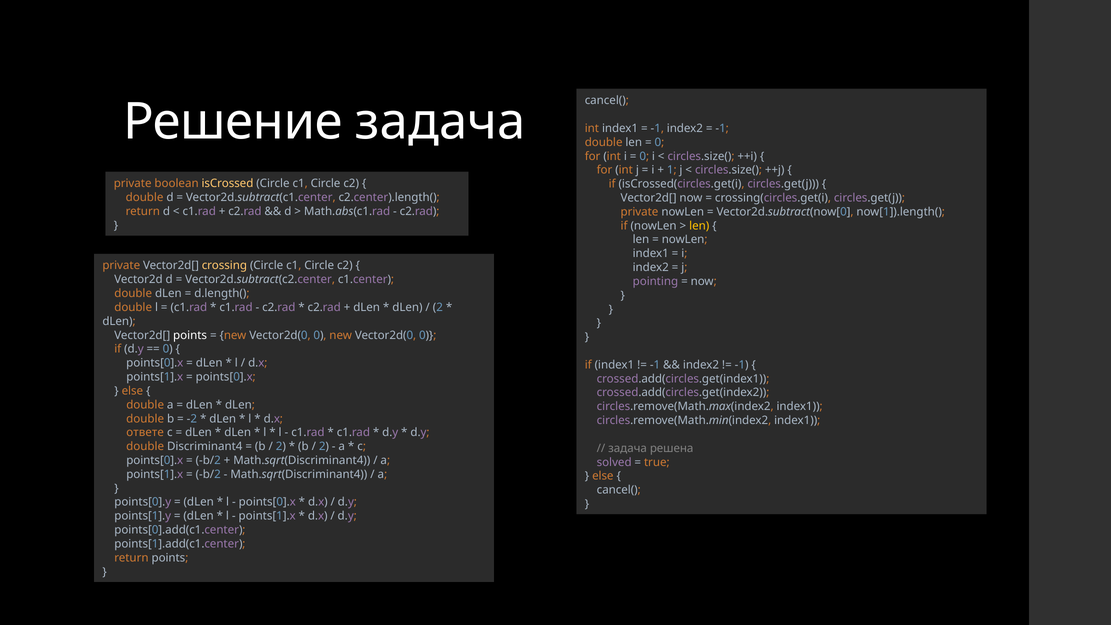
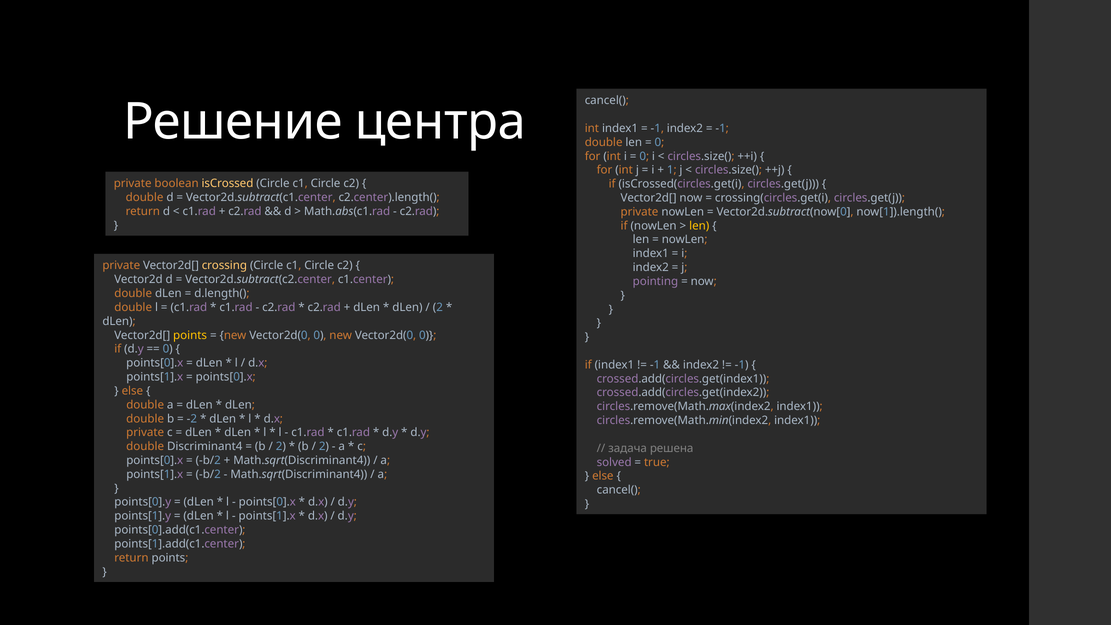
Решение задача: задача -> центра
points at (190, 335) colour: white -> yellow
ответе at (145, 433): ответе -> private
